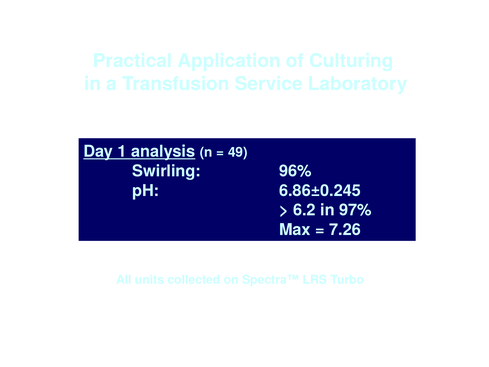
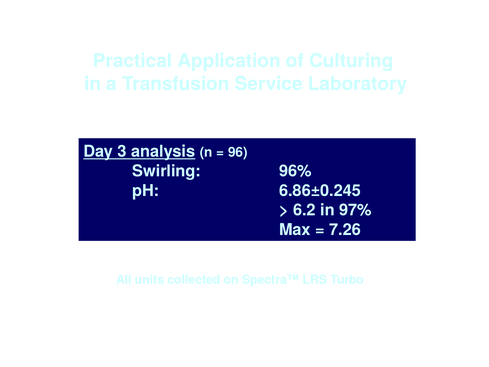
1: 1 -> 3
49: 49 -> 96
